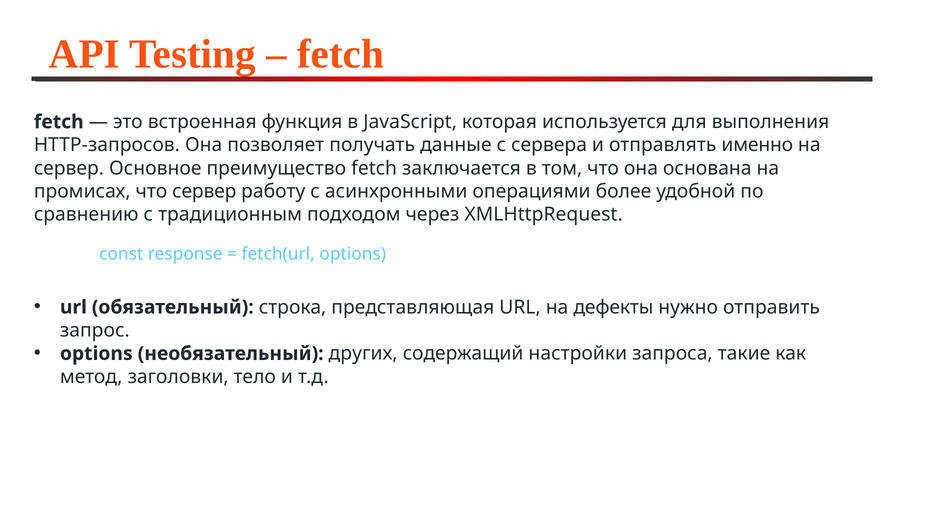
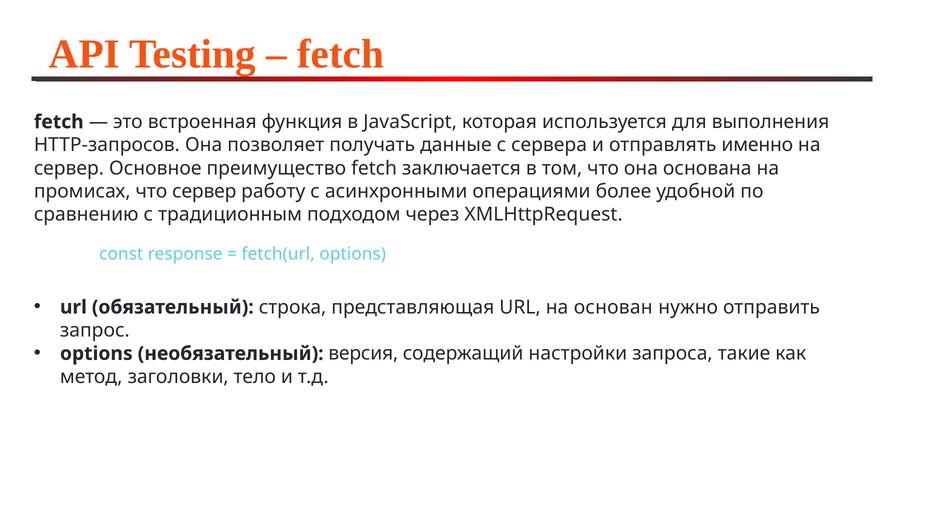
дефекты: дефекты -> основан
других: других -> версия
